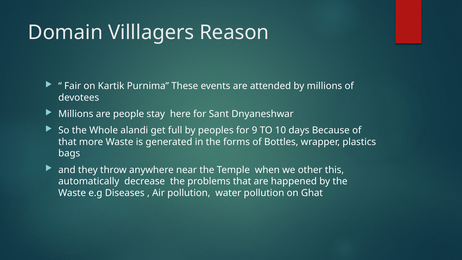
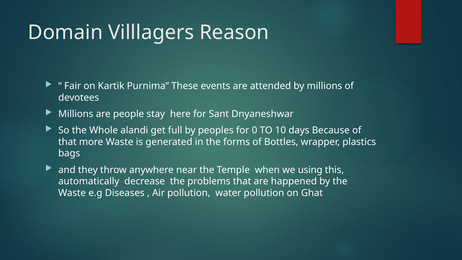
9: 9 -> 0
other: other -> using
